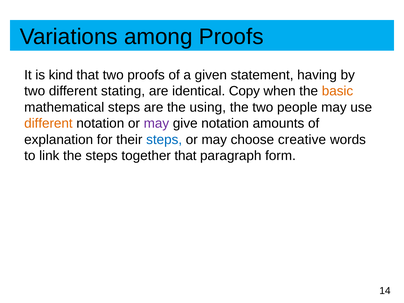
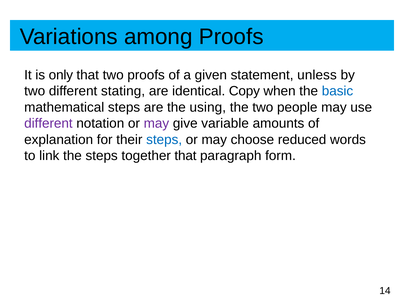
kind: kind -> only
having: having -> unless
basic colour: orange -> blue
different at (48, 123) colour: orange -> purple
give notation: notation -> variable
creative: creative -> reduced
